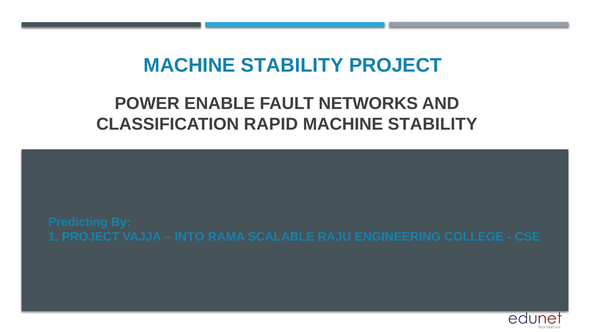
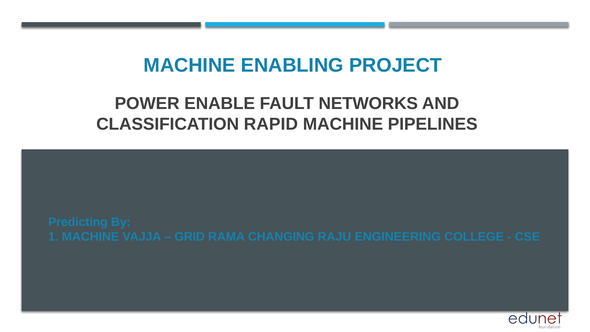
STABILITY at (292, 65): STABILITY -> ENABLING
STABILITY at (433, 124): STABILITY -> PIPELINES
1 PROJECT: PROJECT -> MACHINE
INTO: INTO -> GRID
SCALABLE: SCALABLE -> CHANGING
